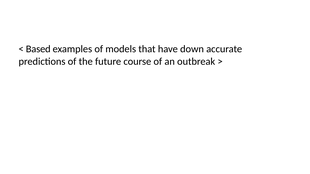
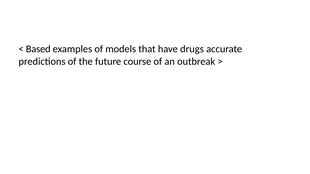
down: down -> drugs
